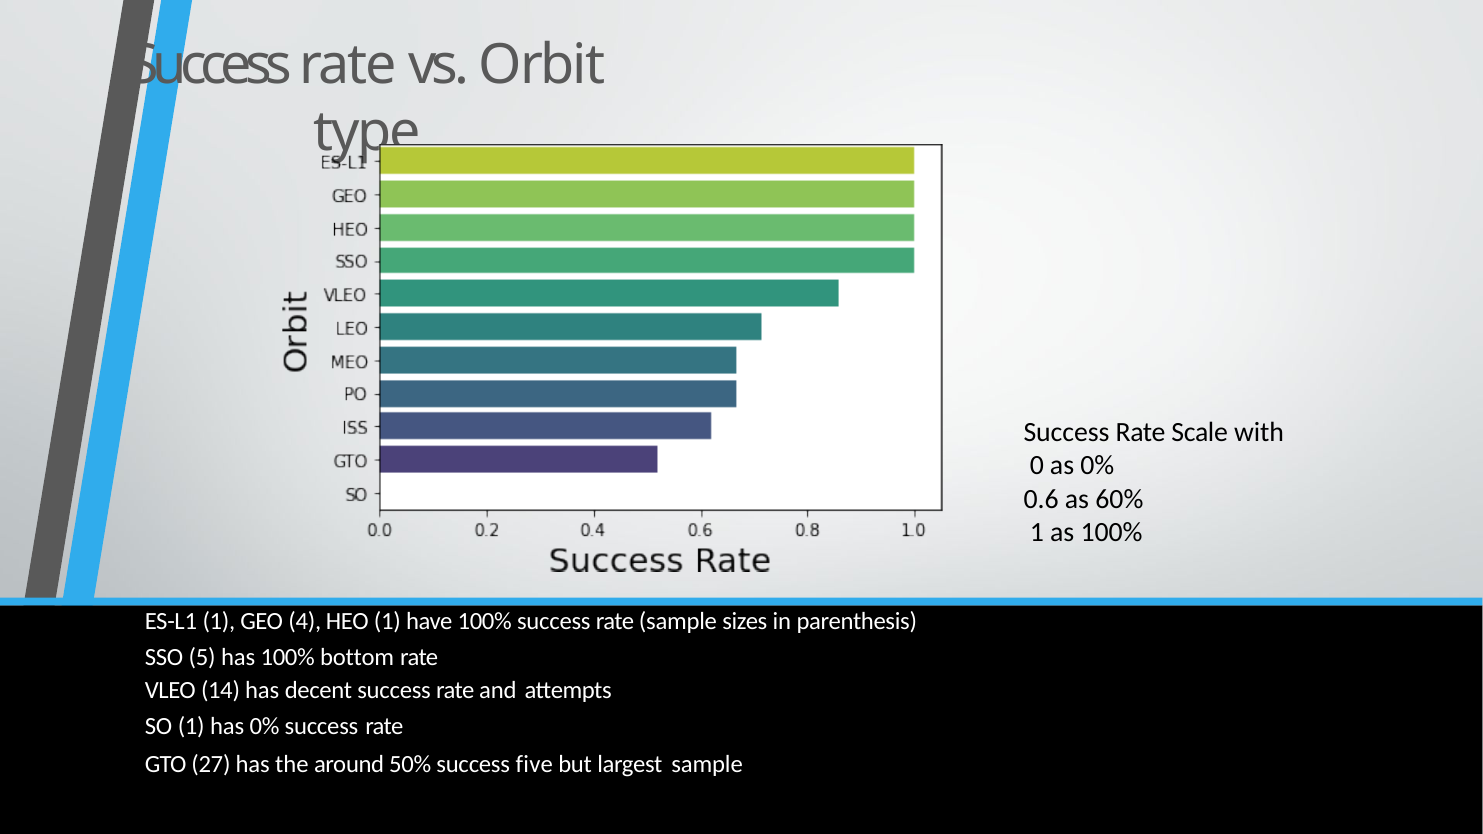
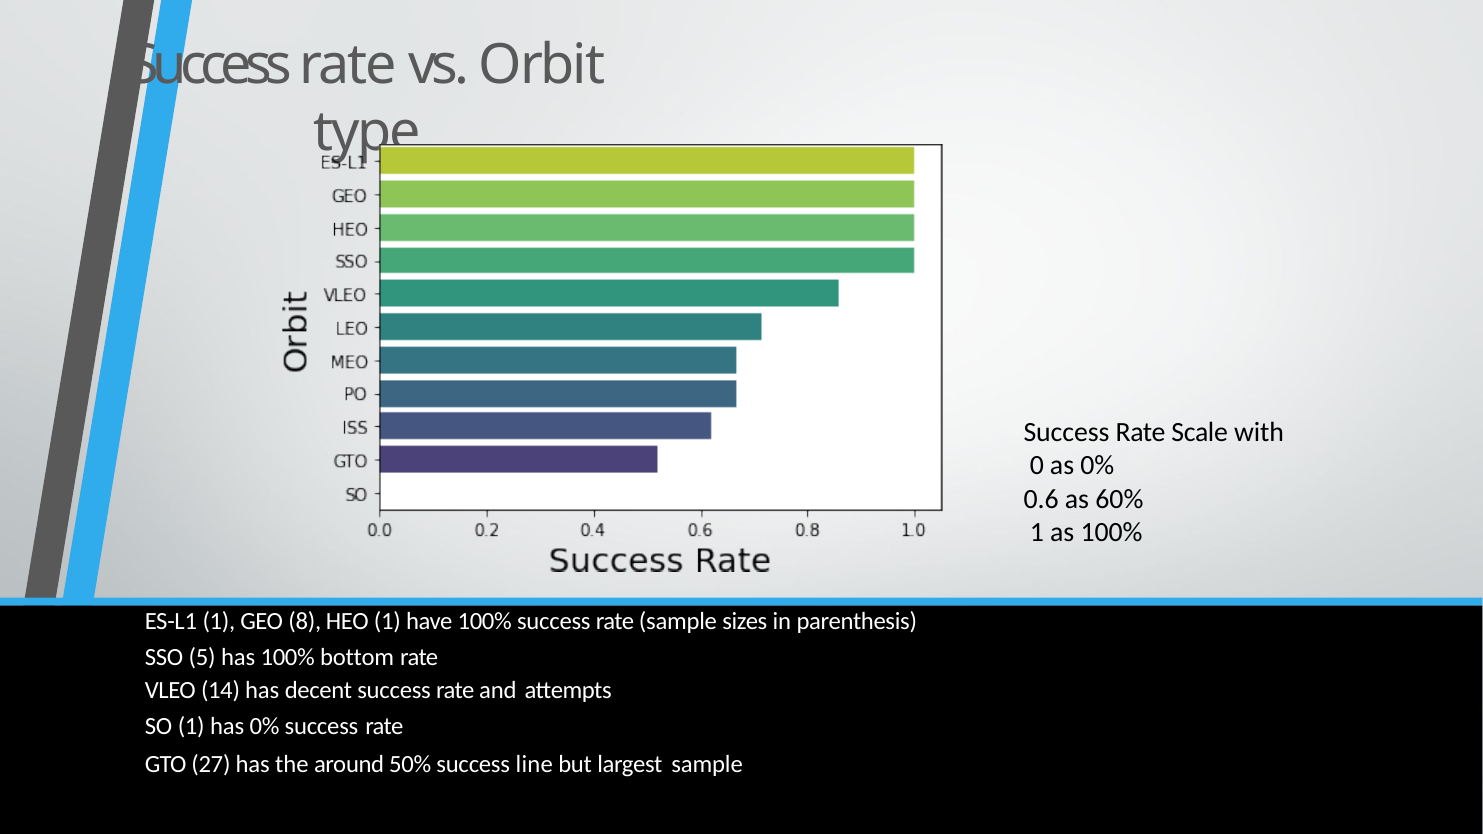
4: 4 -> 8
five: five -> line
